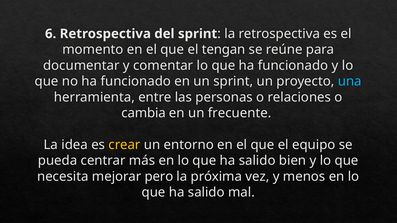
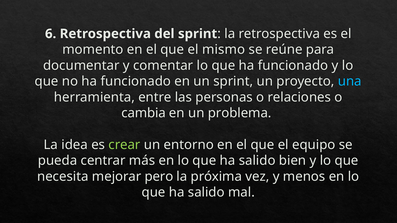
tengan: tengan -> mismo
frecuente: frecuente -> problema
crear colour: yellow -> light green
